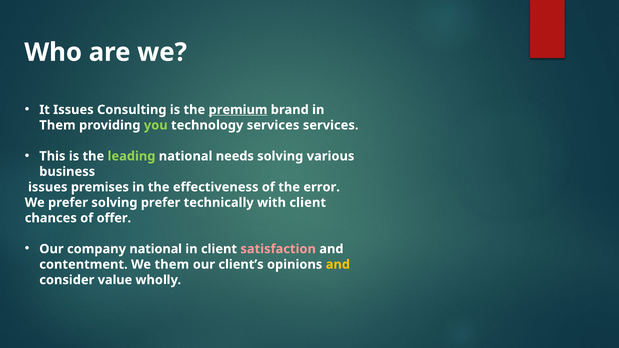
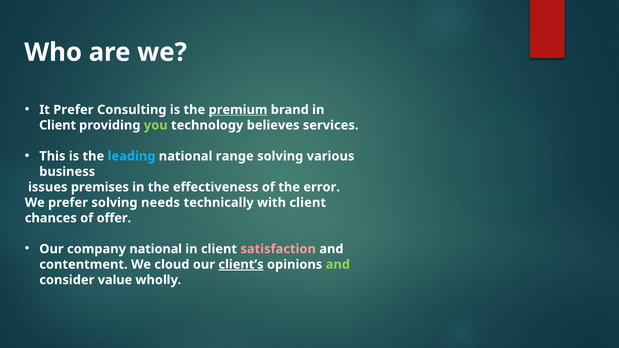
It Issues: Issues -> Prefer
Them at (57, 125): Them -> Client
technology services: services -> believes
leading colour: light green -> light blue
needs: needs -> range
solving prefer: prefer -> needs
We them: them -> cloud
client’s underline: none -> present
and at (338, 265) colour: yellow -> light green
